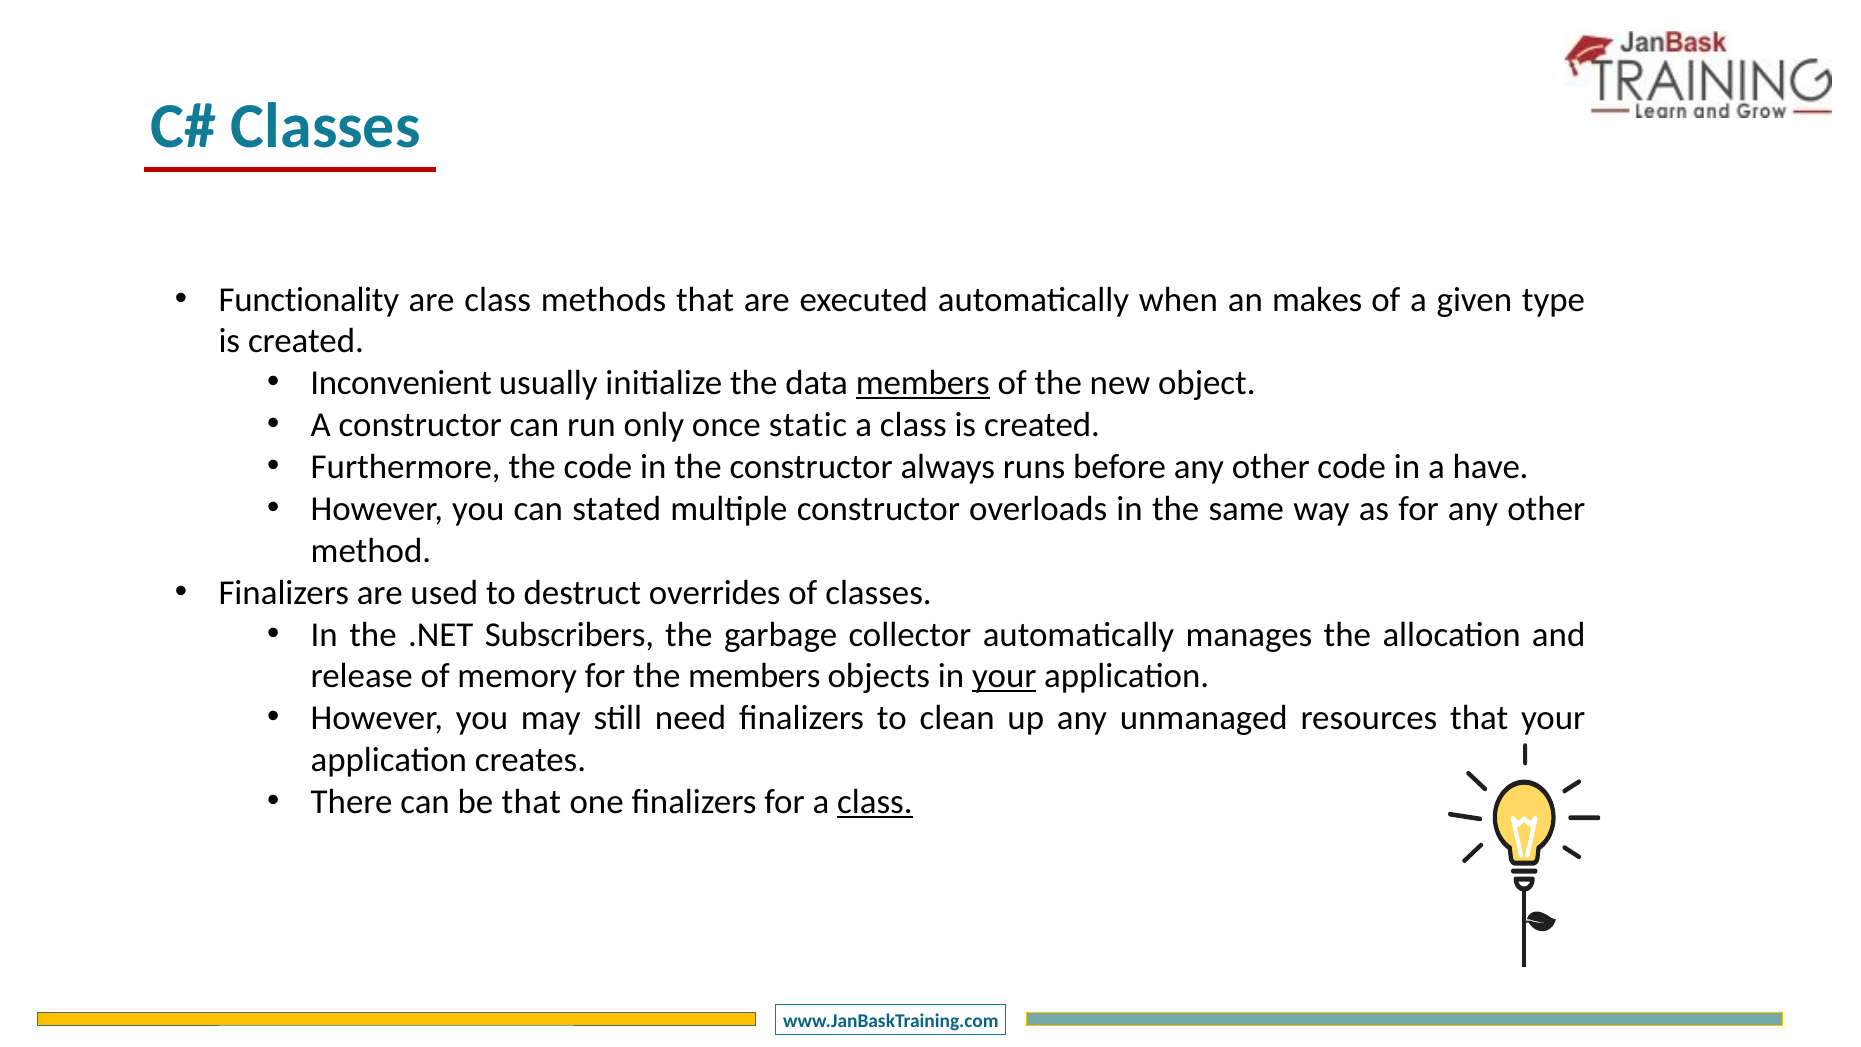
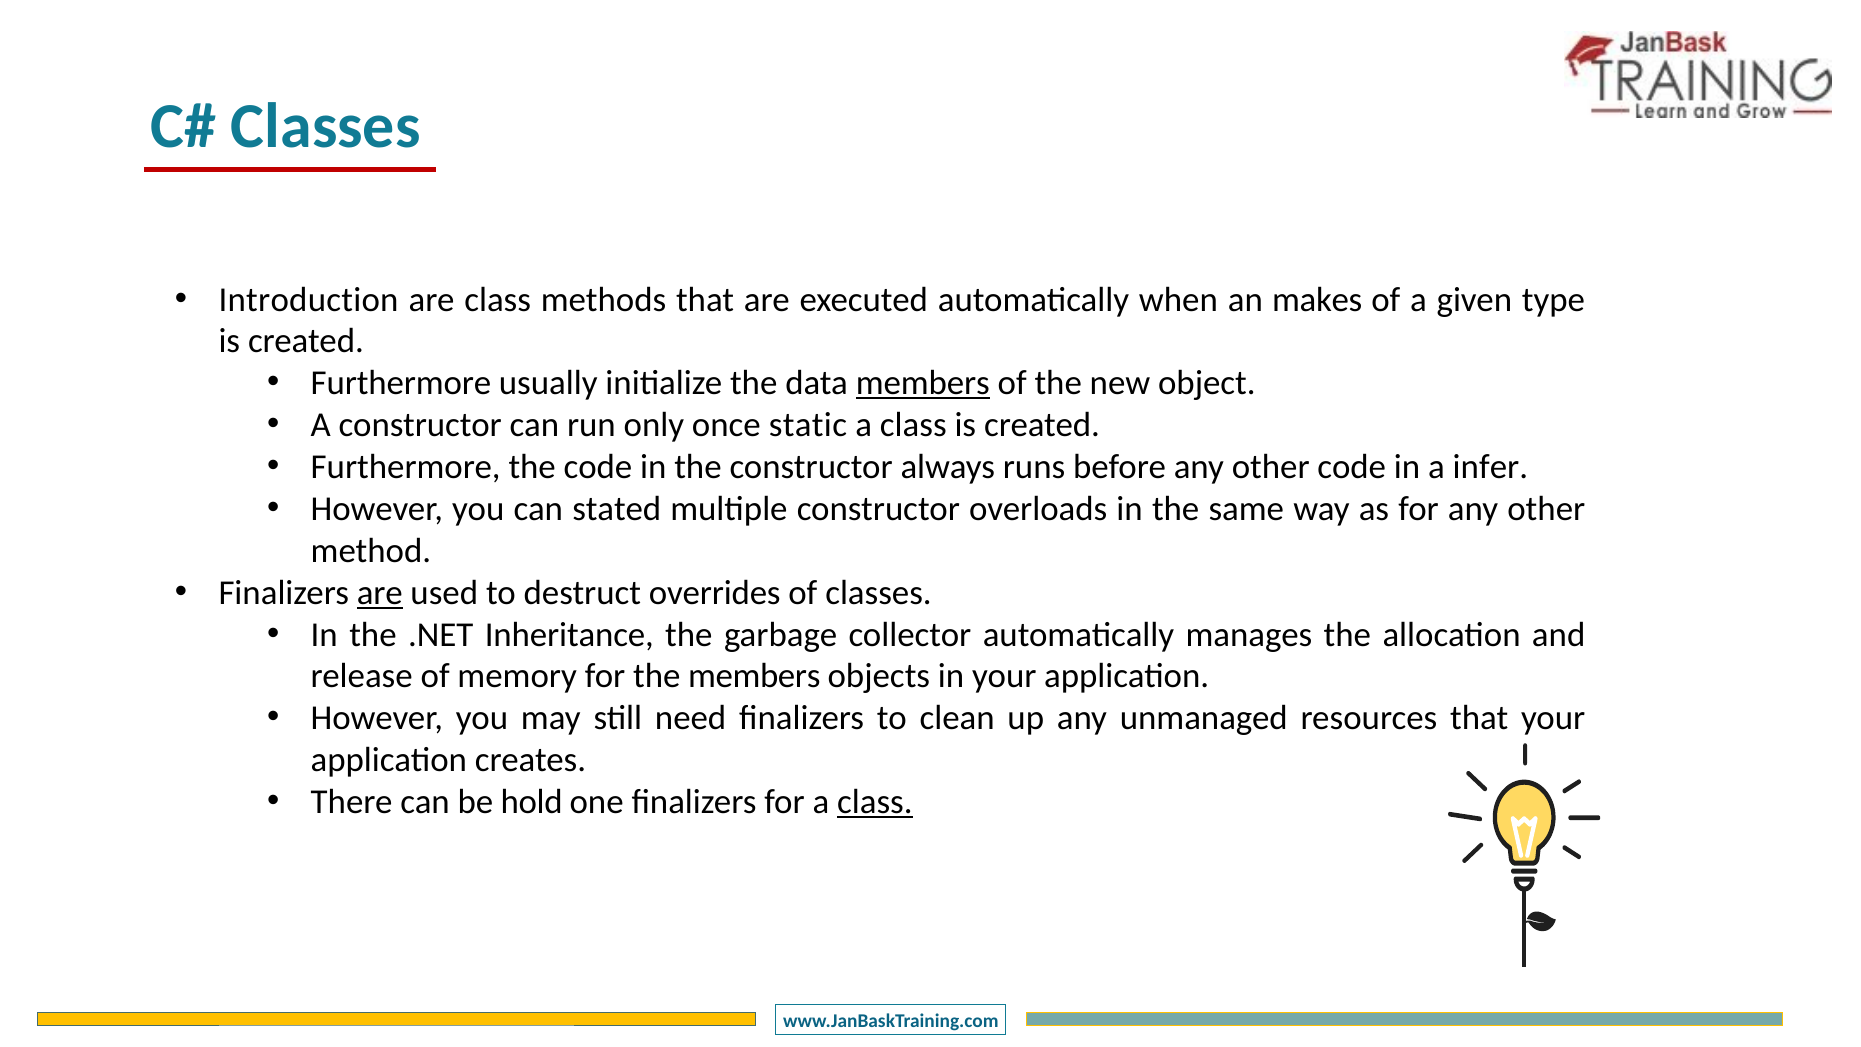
Functionality: Functionality -> Introduction
Inconvenient at (401, 383): Inconvenient -> Furthermore
have: have -> infer
are at (380, 593) underline: none -> present
Subscribers: Subscribers -> Inheritance
your at (1004, 676) underline: present -> none
be that: that -> hold
